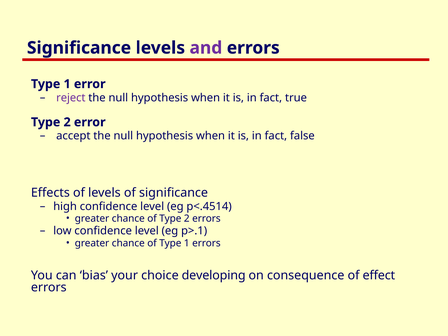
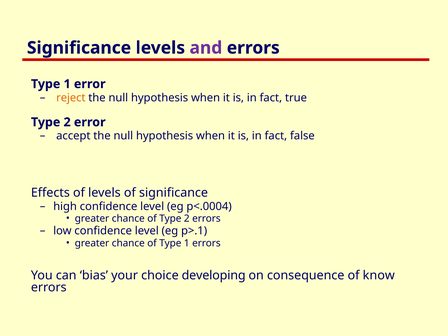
reject colour: purple -> orange
p<.4514: p<.4514 -> p<.0004
effect: effect -> know
